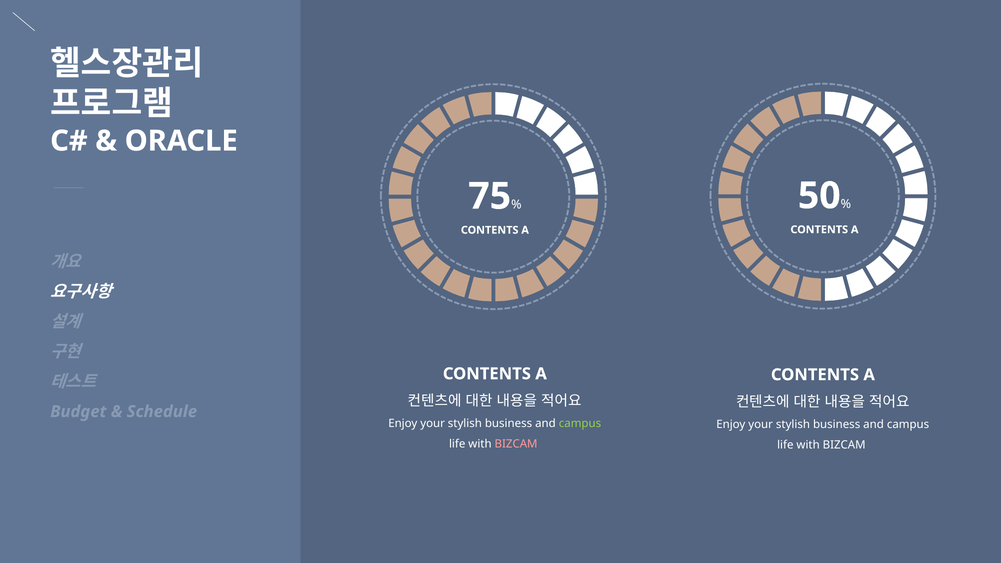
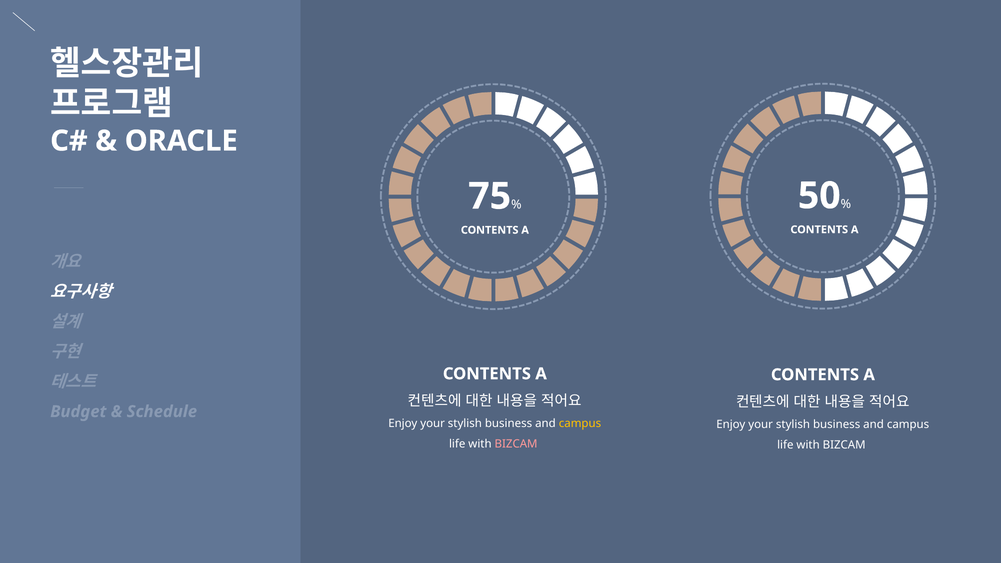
campus at (580, 423) colour: light green -> yellow
